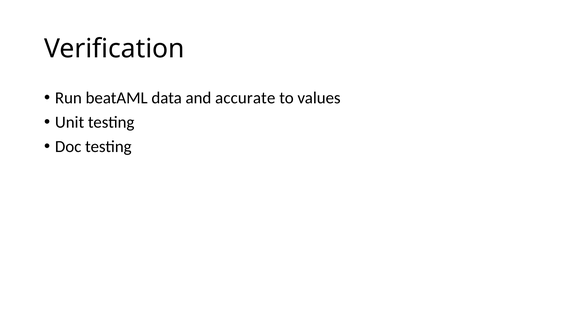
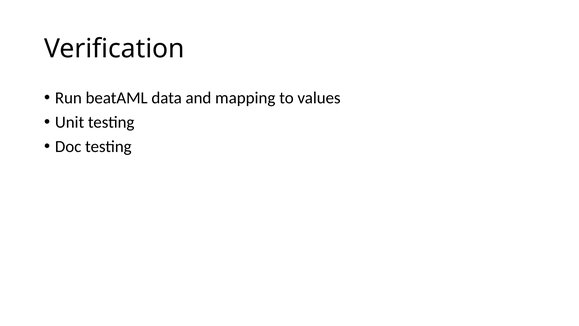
accurate: accurate -> mapping
